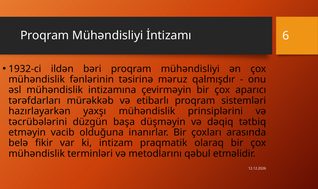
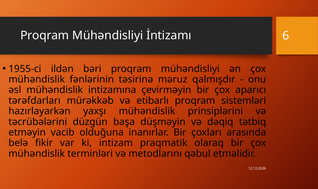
1932-ci: 1932-ci -> 1955-ci
